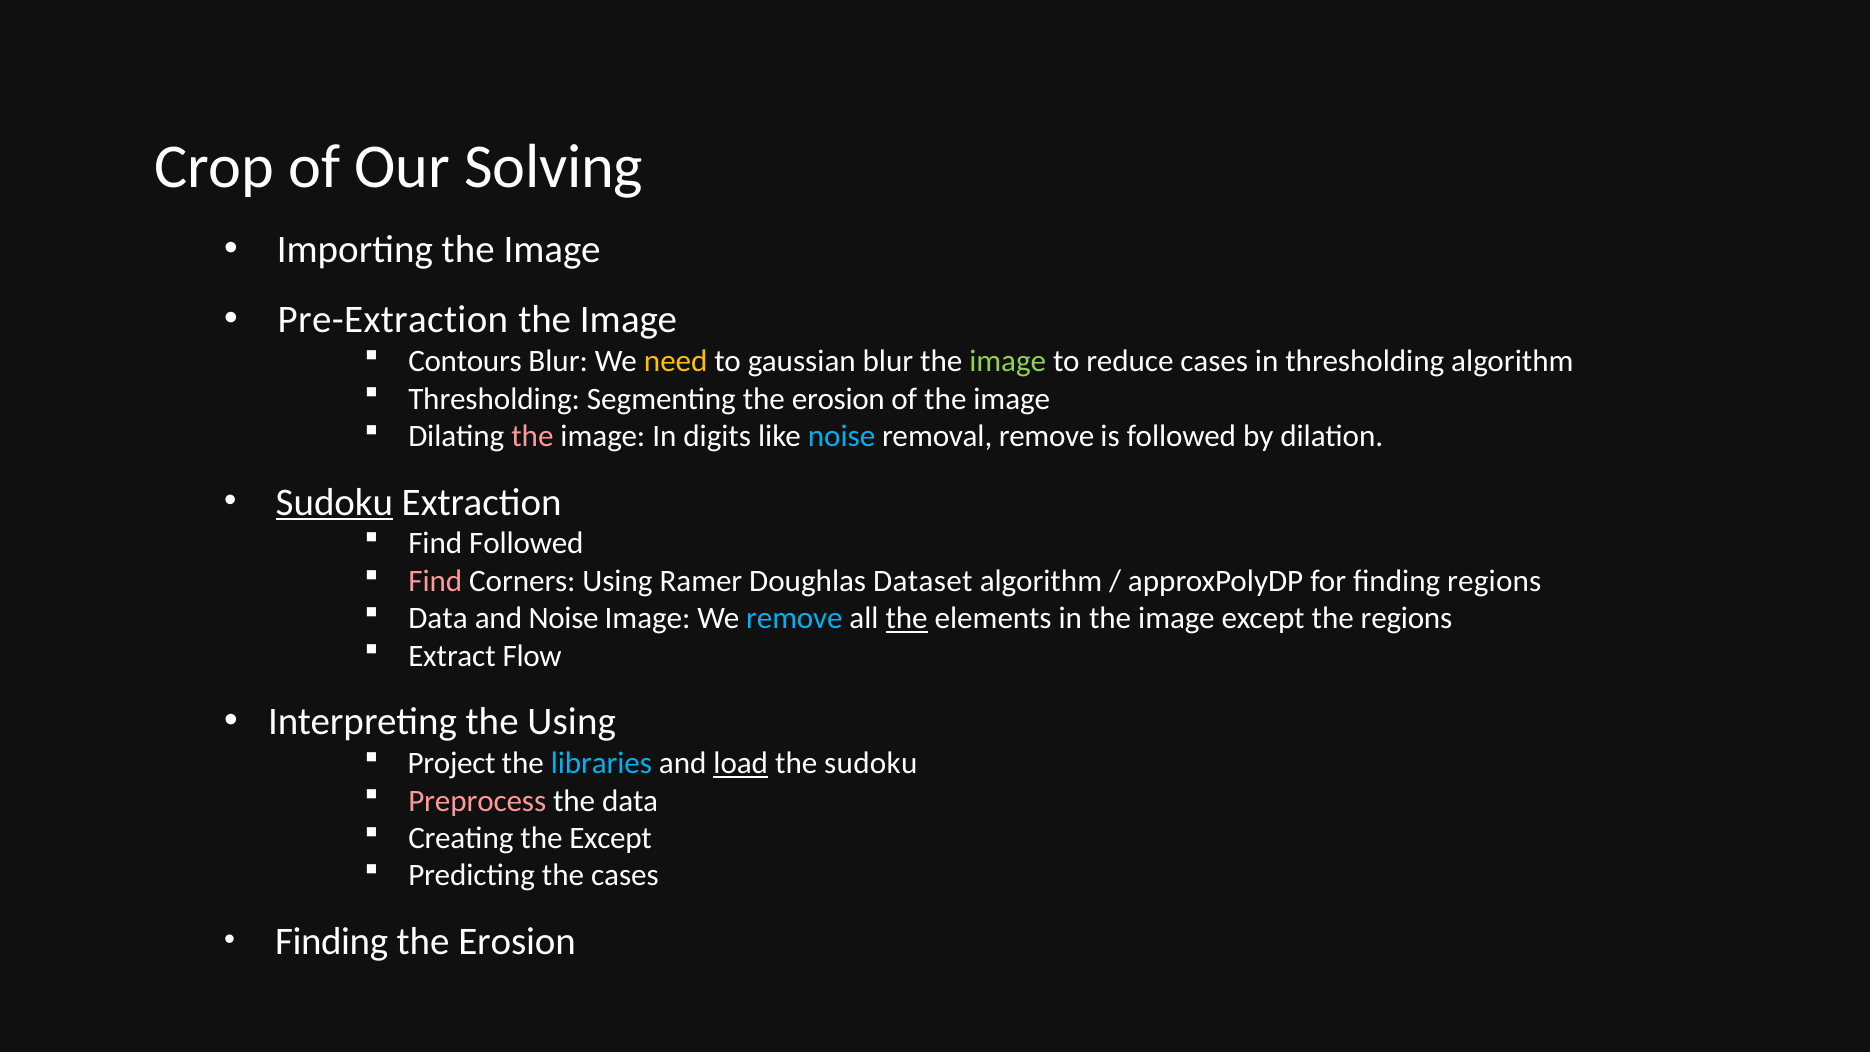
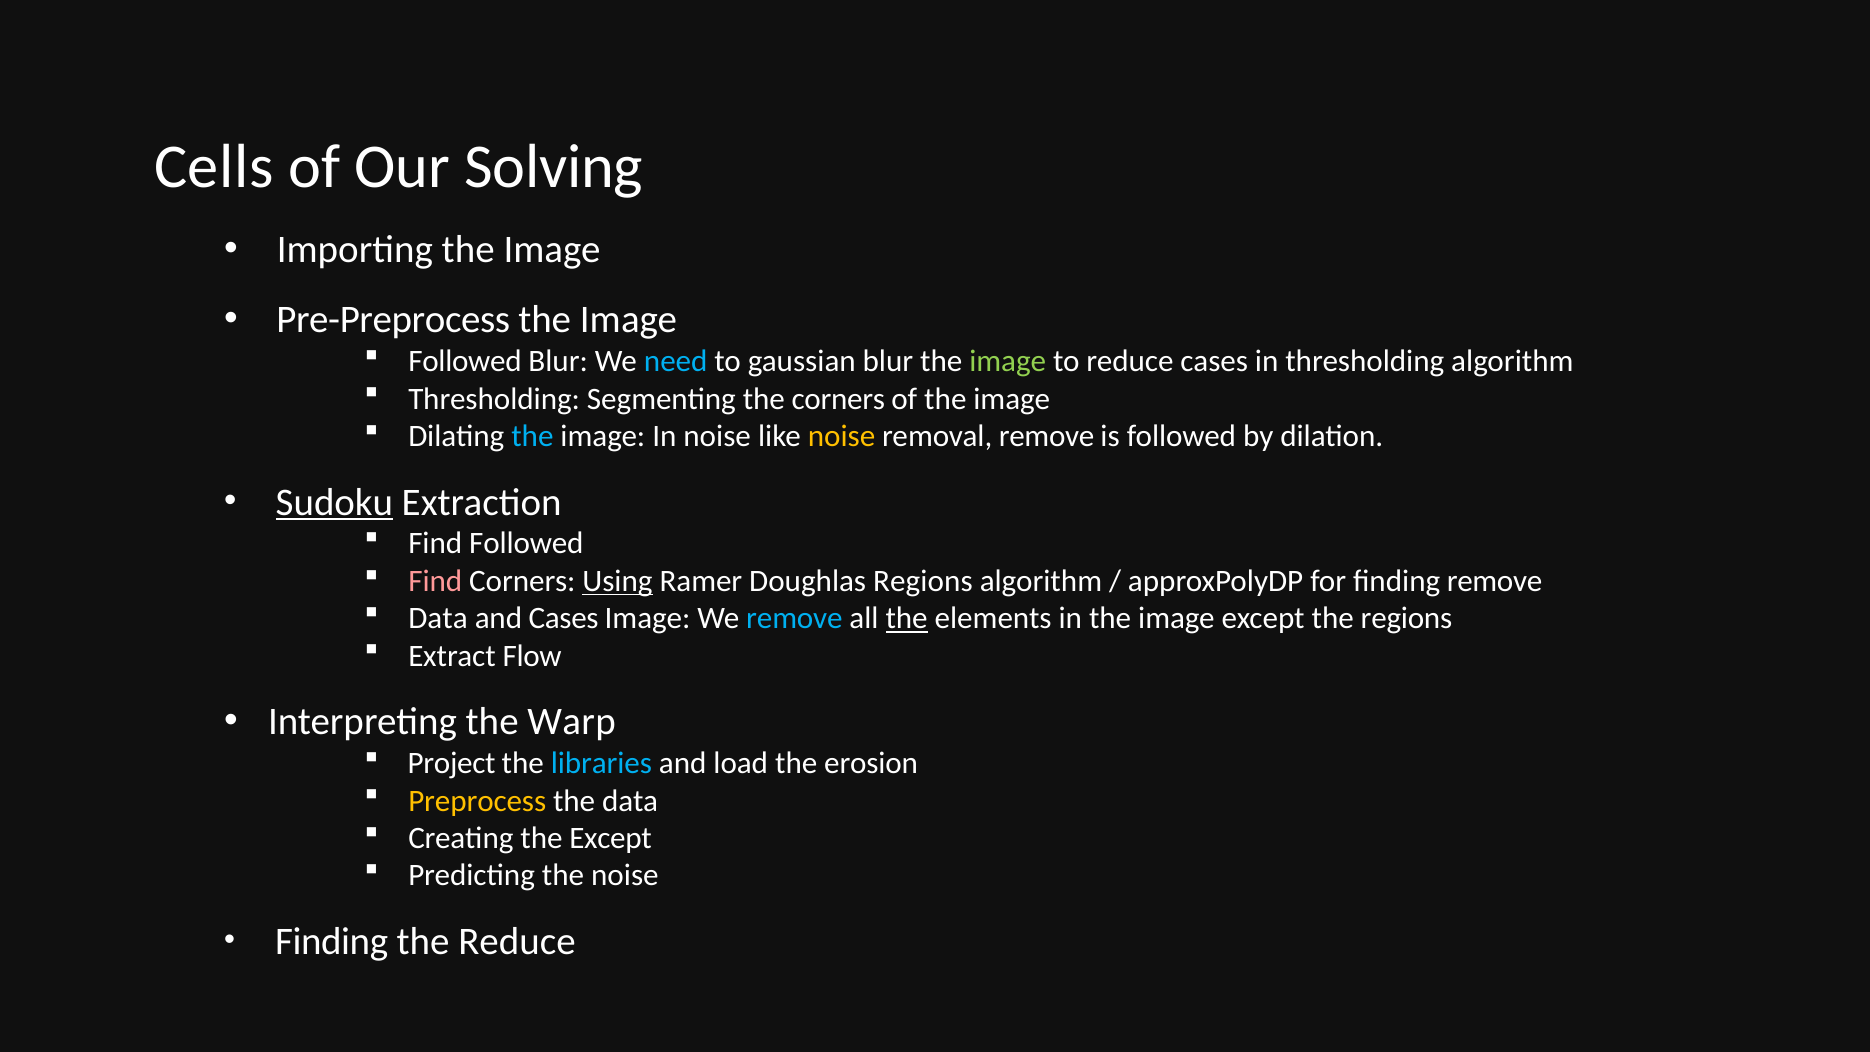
Crop: Crop -> Cells
Pre-Extraction: Pre-Extraction -> Pre-Preprocess
Contours at (465, 361): Contours -> Followed
need colour: yellow -> light blue
Segmenting the erosion: erosion -> corners
the at (532, 436) colour: pink -> light blue
In digits: digits -> noise
noise at (842, 436) colour: light blue -> yellow
Using at (617, 581) underline: none -> present
Doughlas Dataset: Dataset -> Regions
finding regions: regions -> remove
and Noise: Noise -> Cases
the Using: Using -> Warp
load underline: present -> none
the sudoku: sudoku -> erosion
Preprocess colour: pink -> yellow
the cases: cases -> noise
Erosion at (517, 941): Erosion -> Reduce
